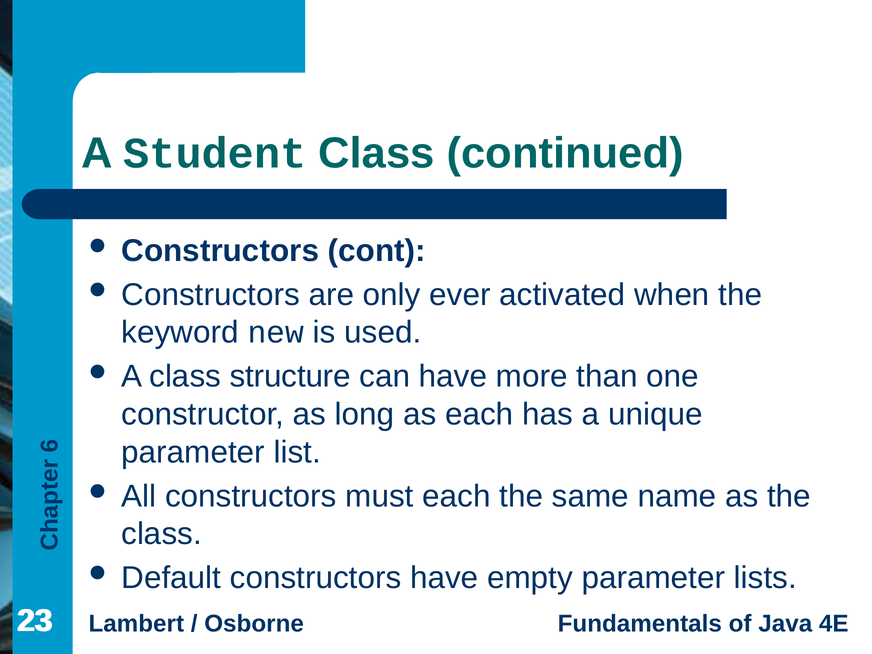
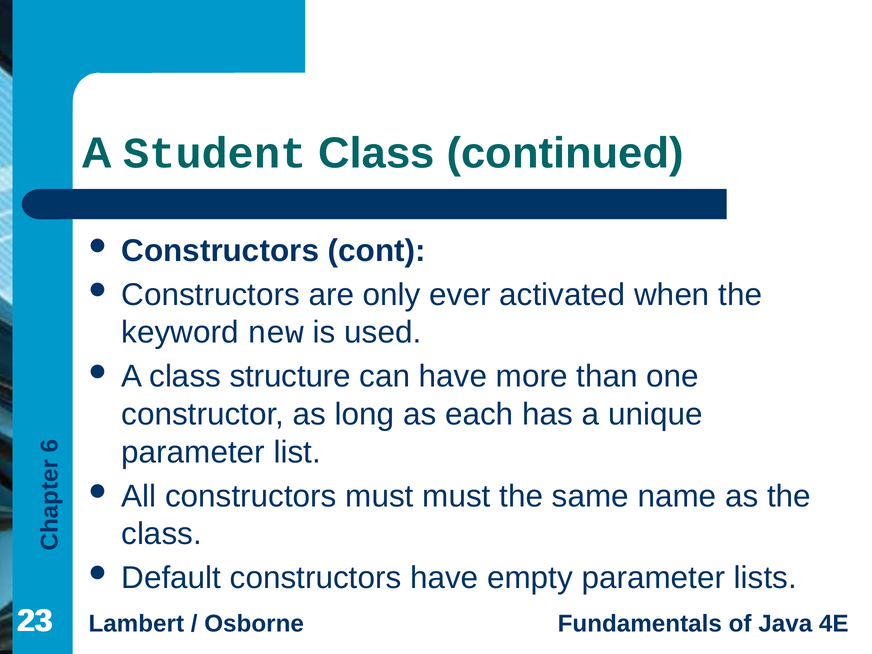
must each: each -> must
